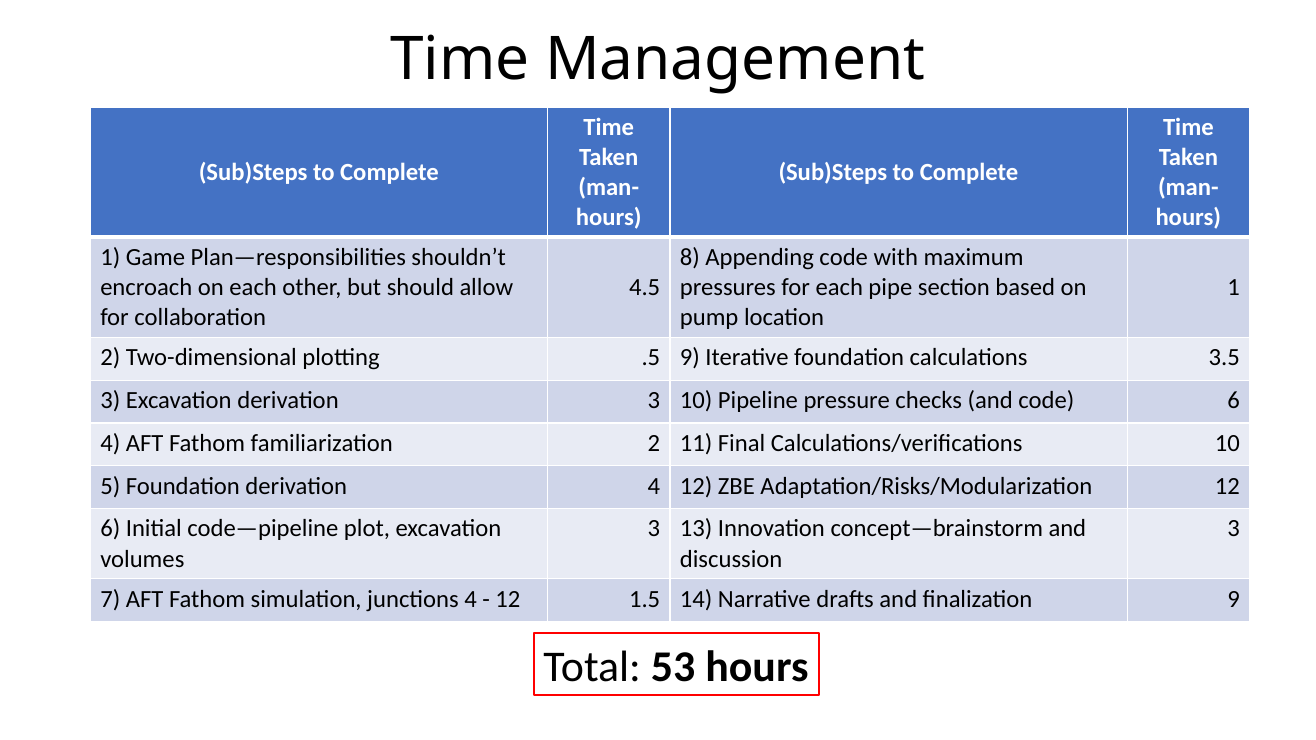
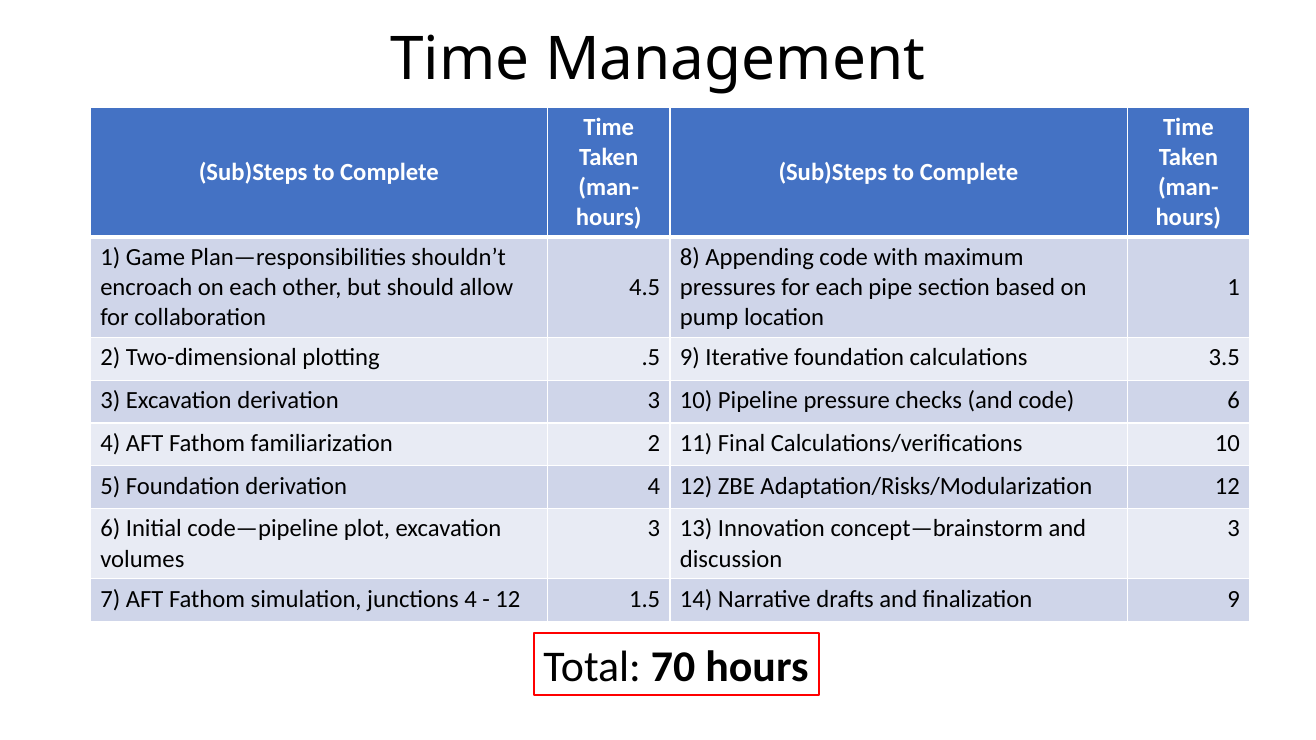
53: 53 -> 70
